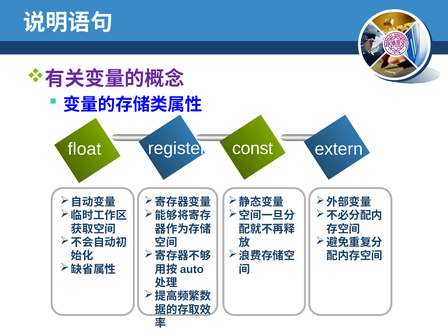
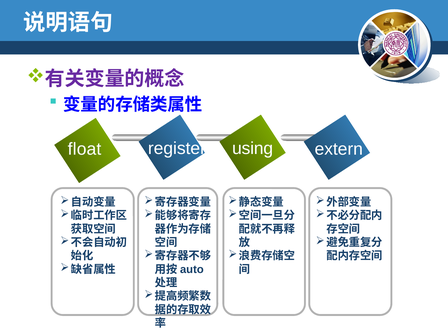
const: const -> using
